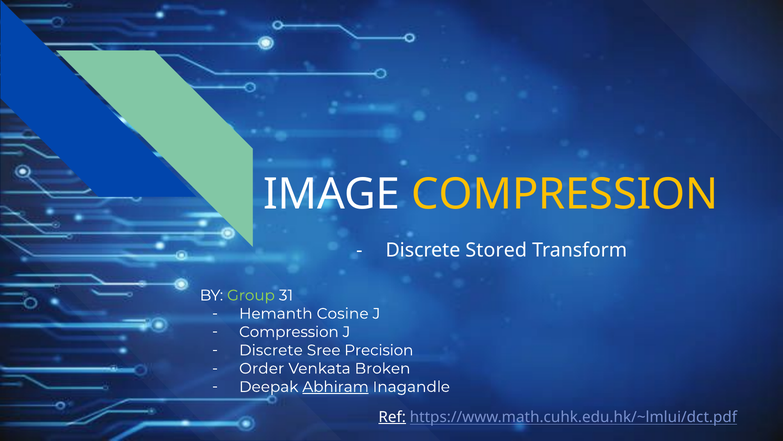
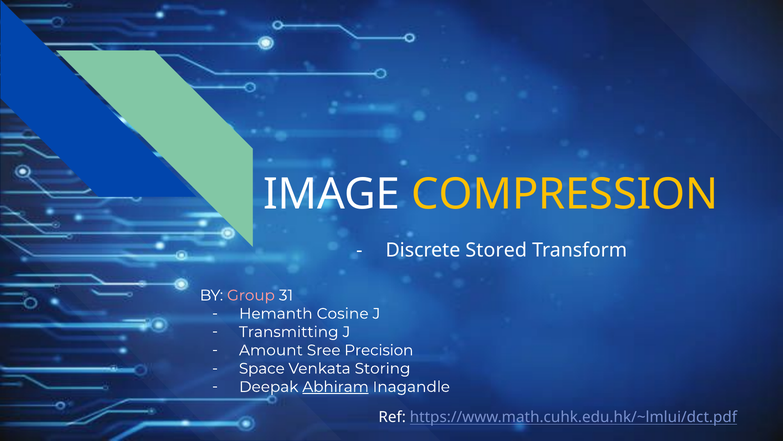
Group colour: light green -> pink
Compression at (289, 332): Compression -> Transmitting
Discrete at (271, 350): Discrete -> Amount
Order: Order -> Space
Broken: Broken -> Storing
Ref underline: present -> none
